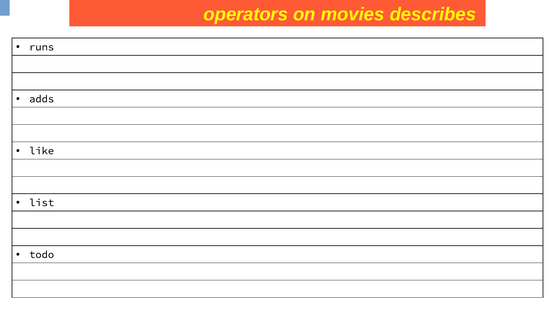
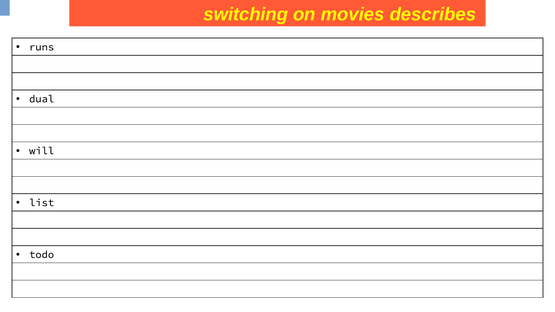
operators: operators -> switching
adds: adds -> dual
like: like -> will
